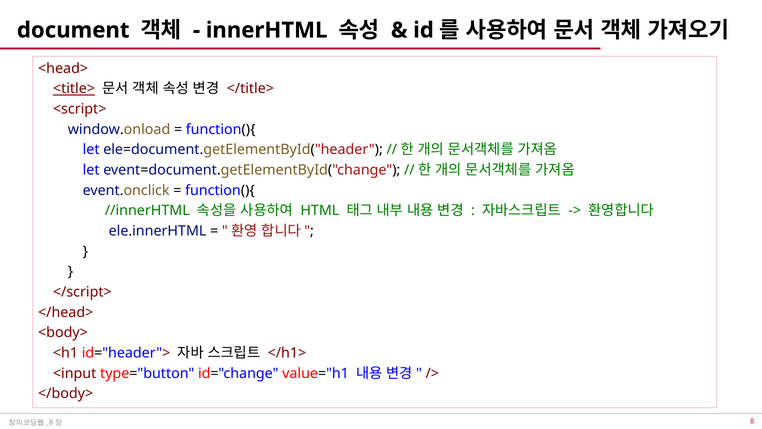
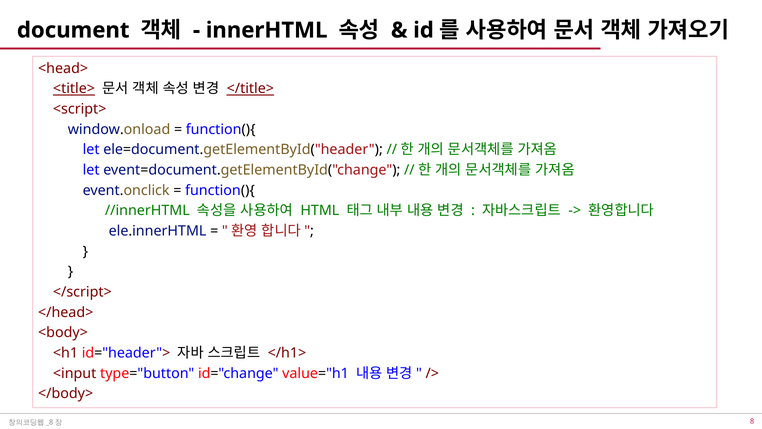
</title> underline: none -> present
